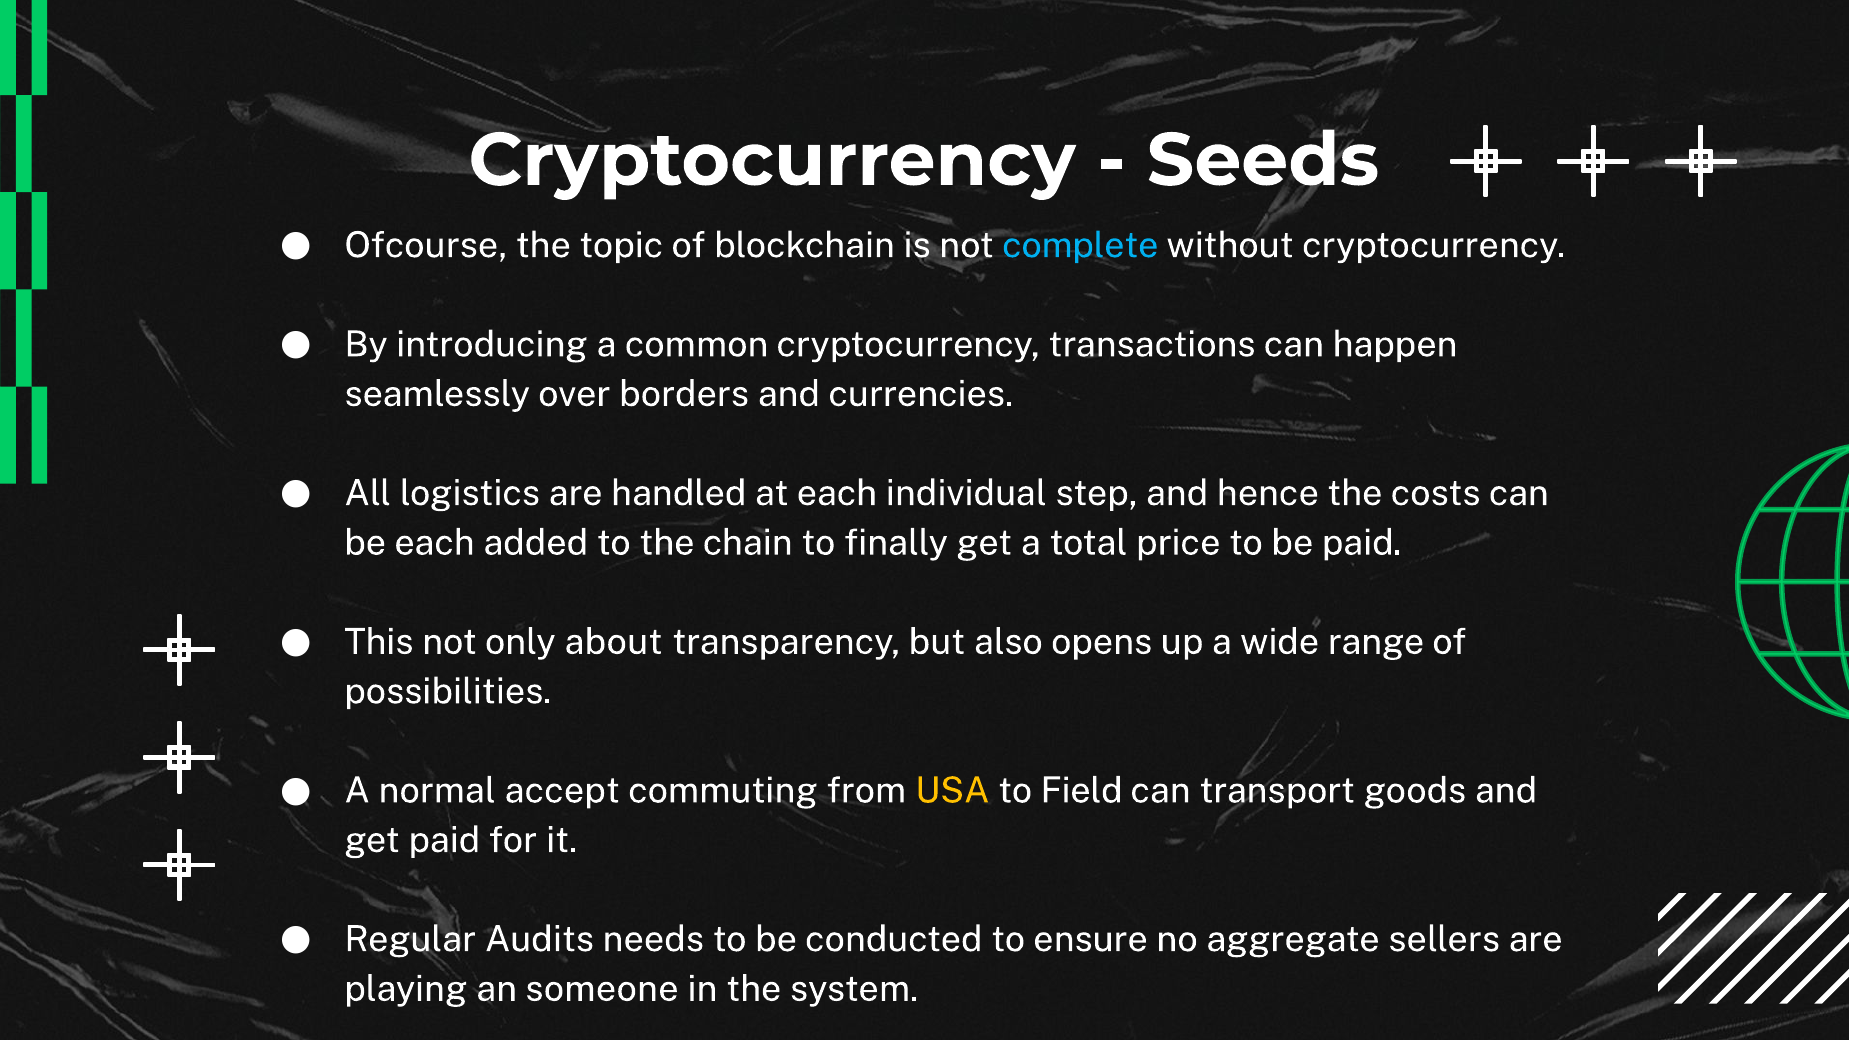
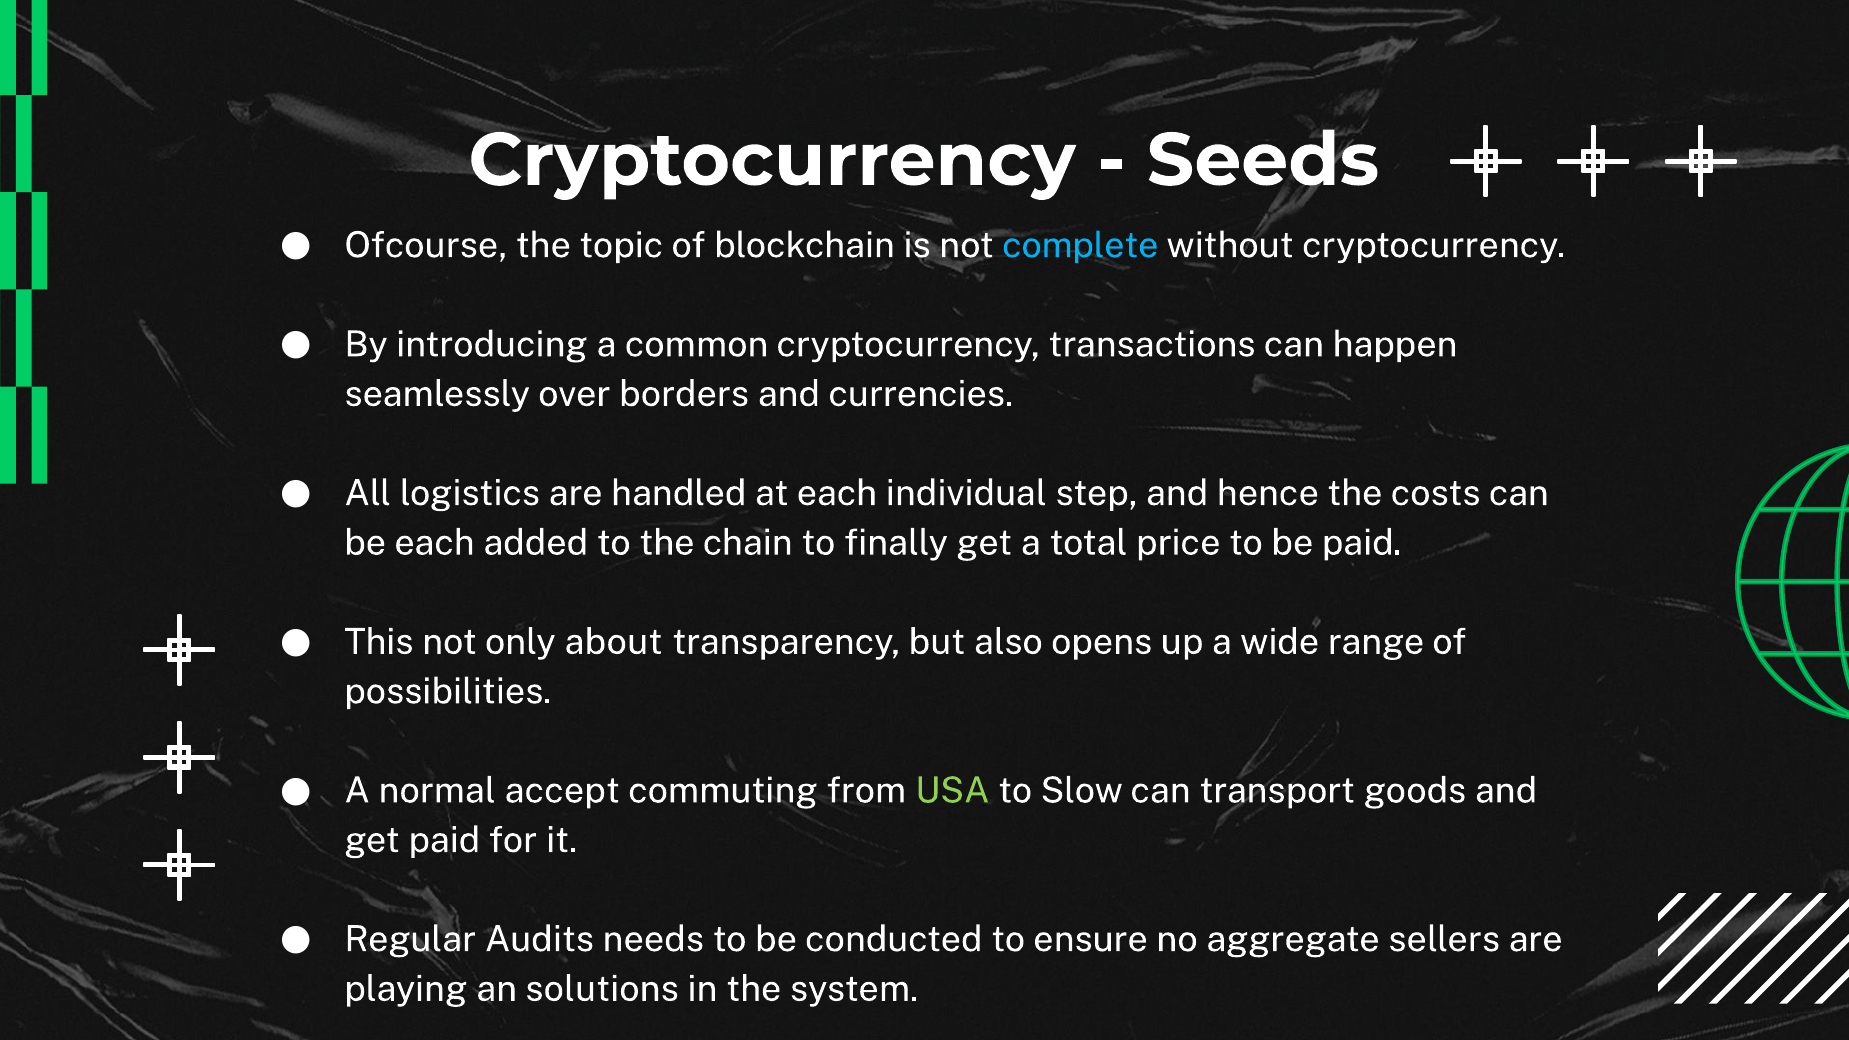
USA colour: yellow -> light green
Field: Field -> Slow
someone: someone -> solutions
